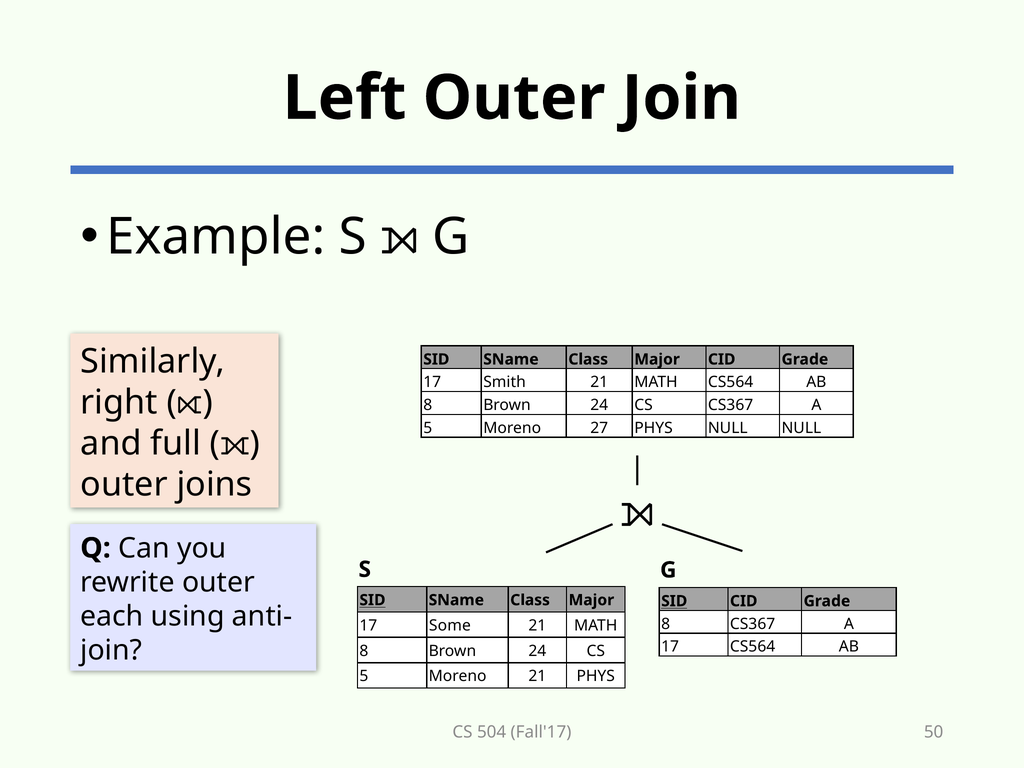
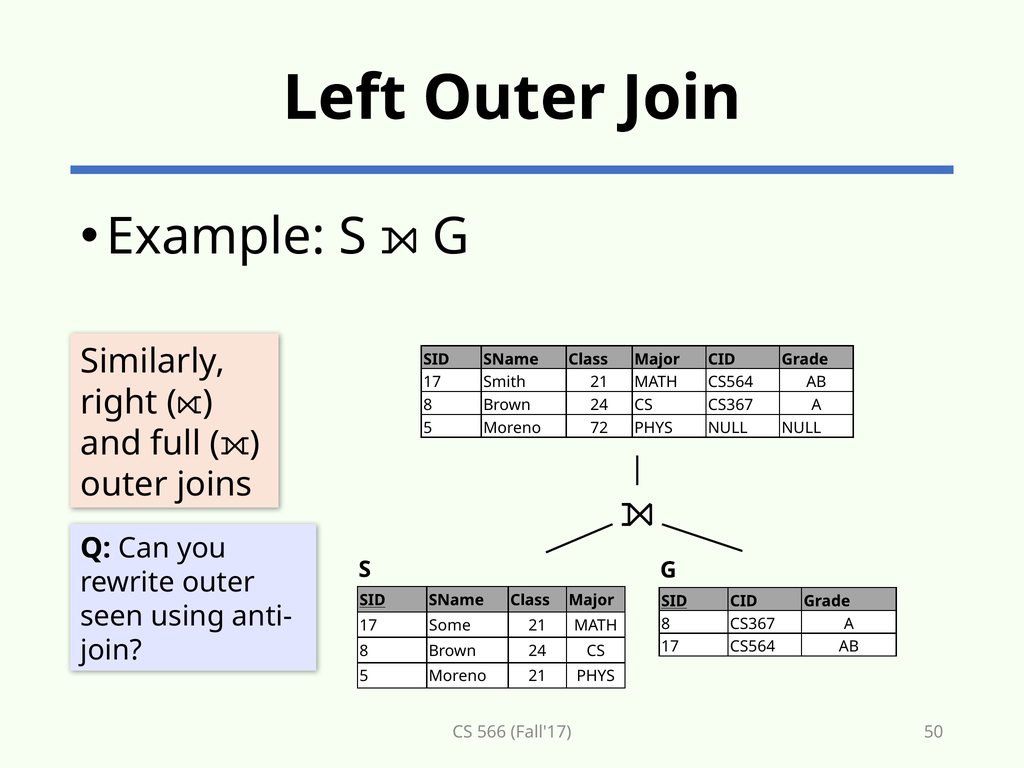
27: 27 -> 72
each: each -> seen
504: 504 -> 566
